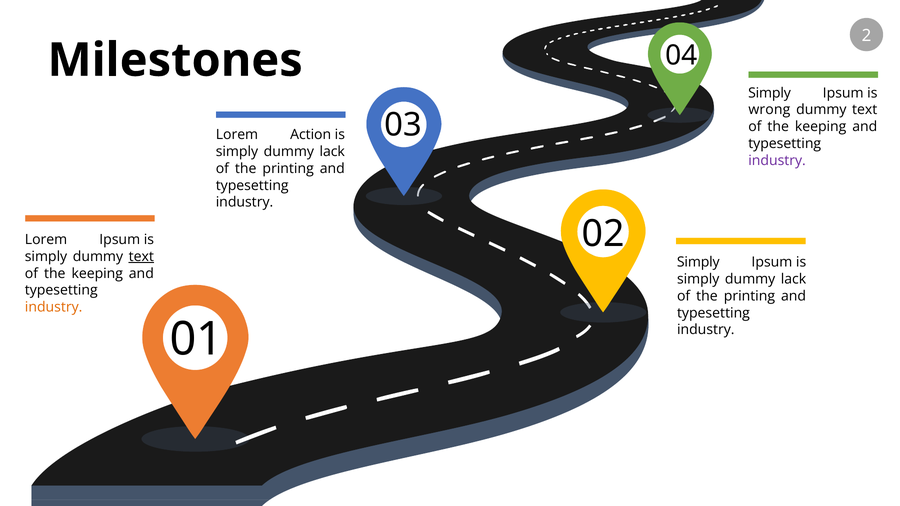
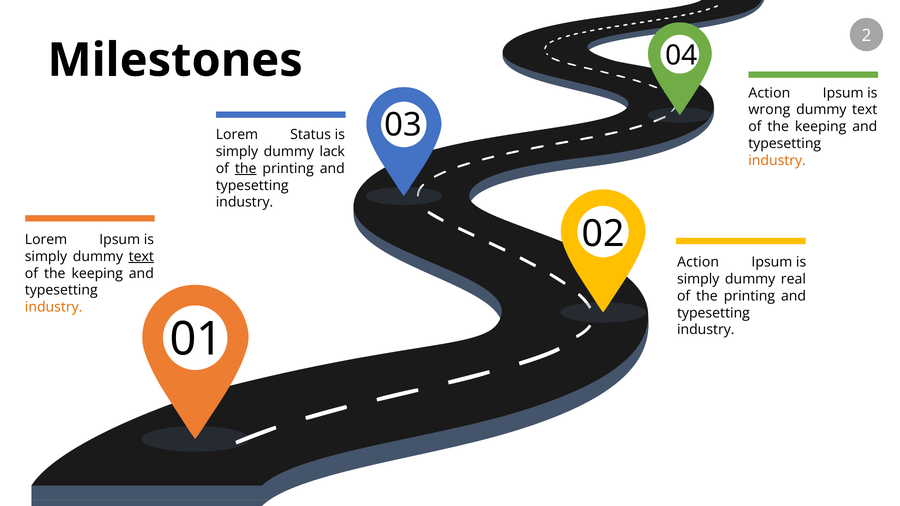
Simply at (770, 93): Simply -> Action
Action: Action -> Status
industry at (777, 160) colour: purple -> orange
the at (246, 169) underline: none -> present
Simply at (698, 262): Simply -> Action
lack at (793, 279): lack -> real
